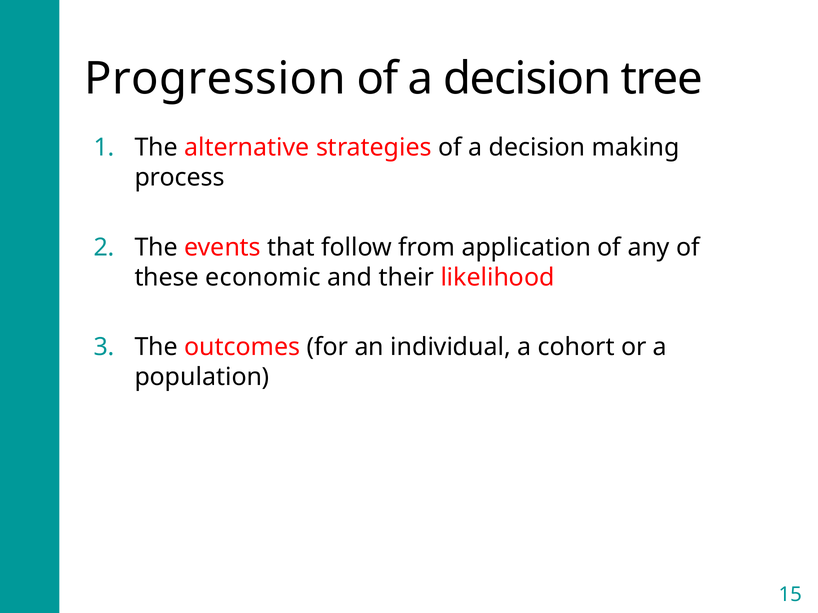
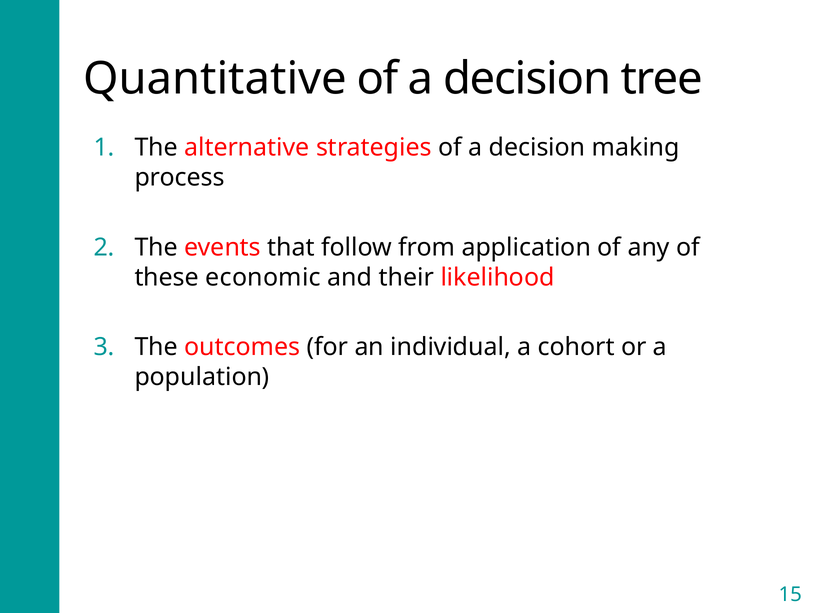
Progression: Progression -> Quantitative
